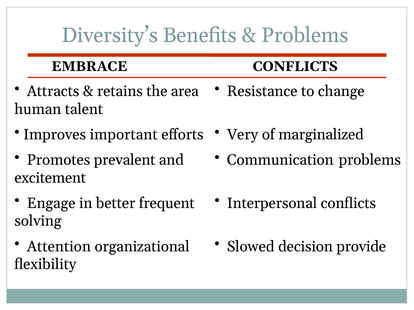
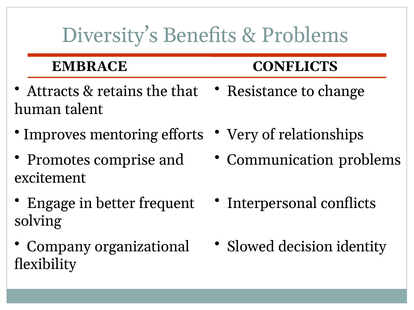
area: area -> that
important: important -> mentoring
marginalized: marginalized -> relationships
prevalent: prevalent -> comprise
Attention: Attention -> Company
provide: provide -> identity
